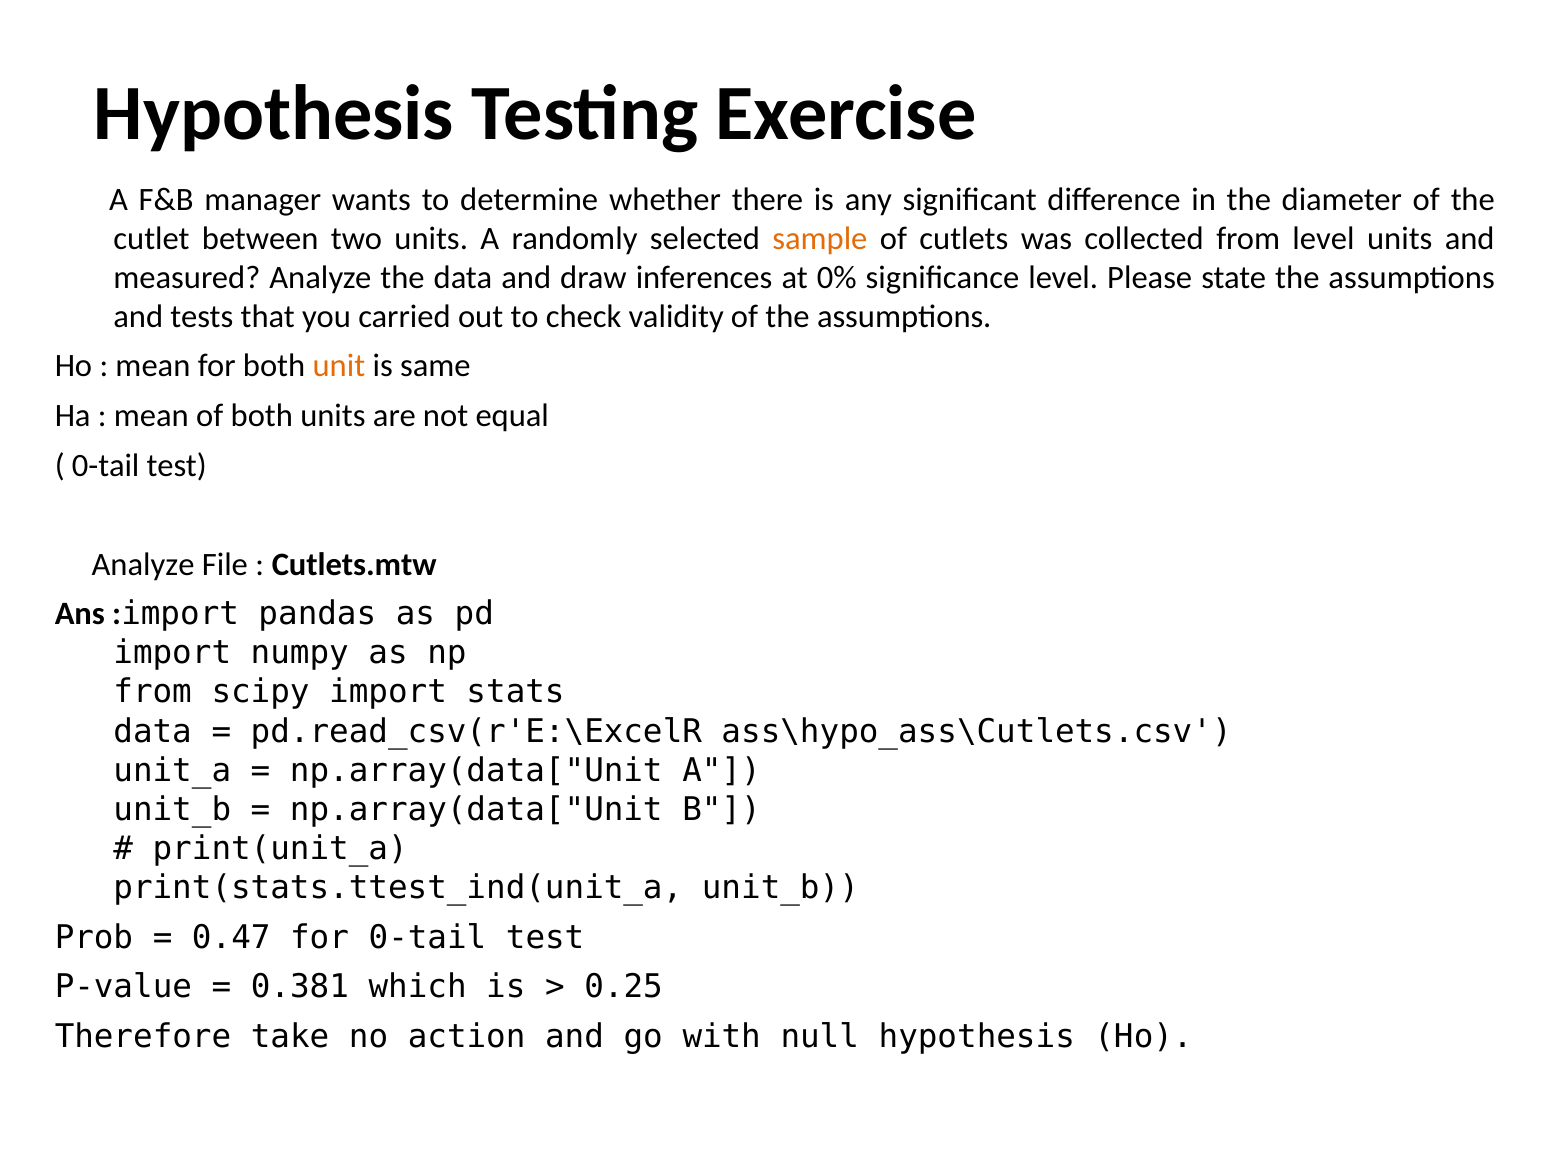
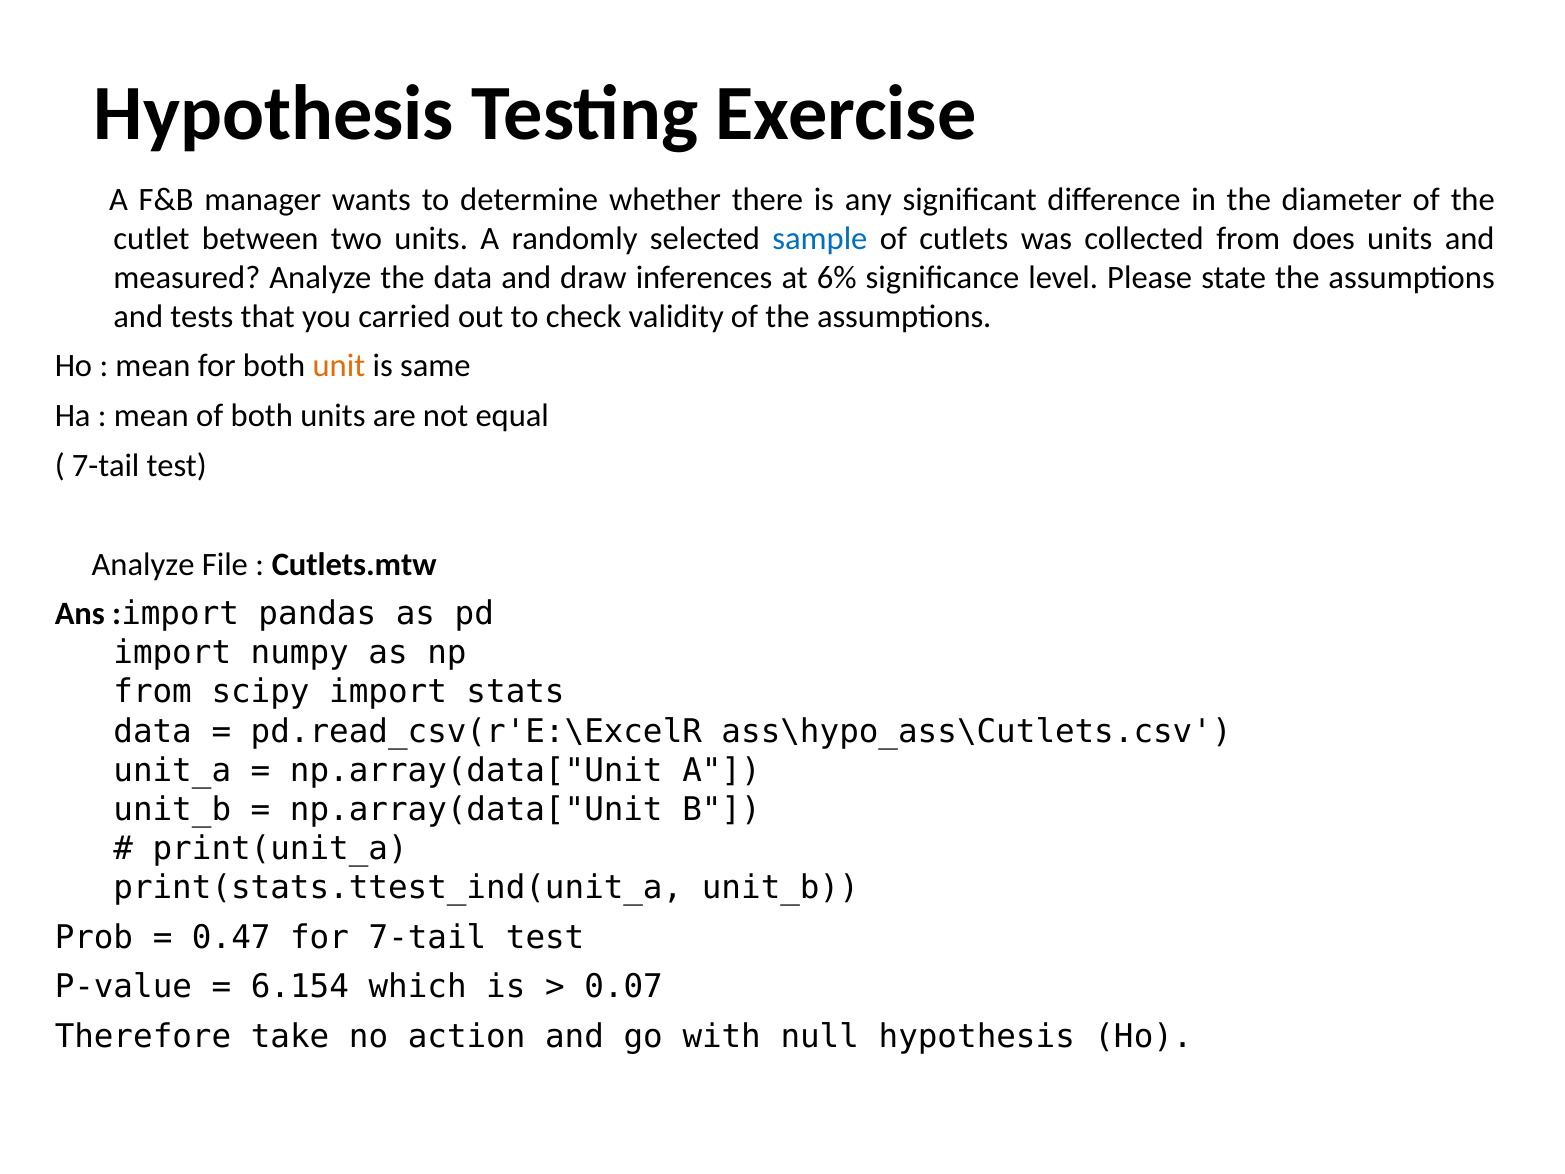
sample colour: orange -> blue
from level: level -> does
0%: 0% -> 6%
0-tail at (106, 465): 0-tail -> 7-tail
for 0-tail: 0-tail -> 7-tail
0.381: 0.381 -> 6.154
0.25: 0.25 -> 0.07
